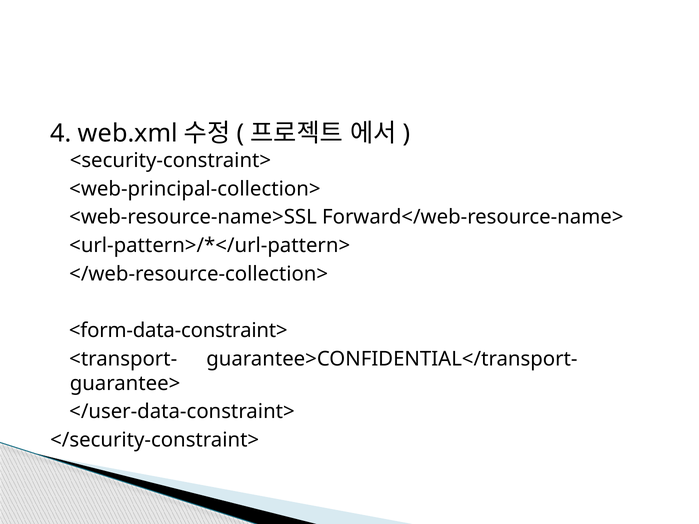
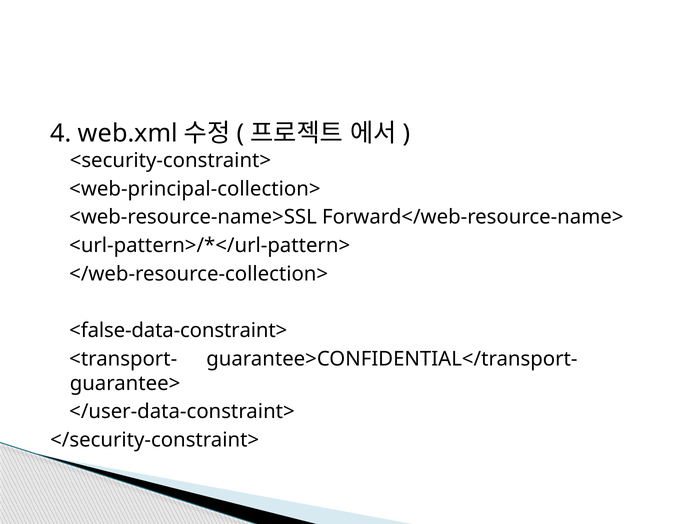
<form-data-constraint>: <form-data-constraint> -> <false-data-constraint>
